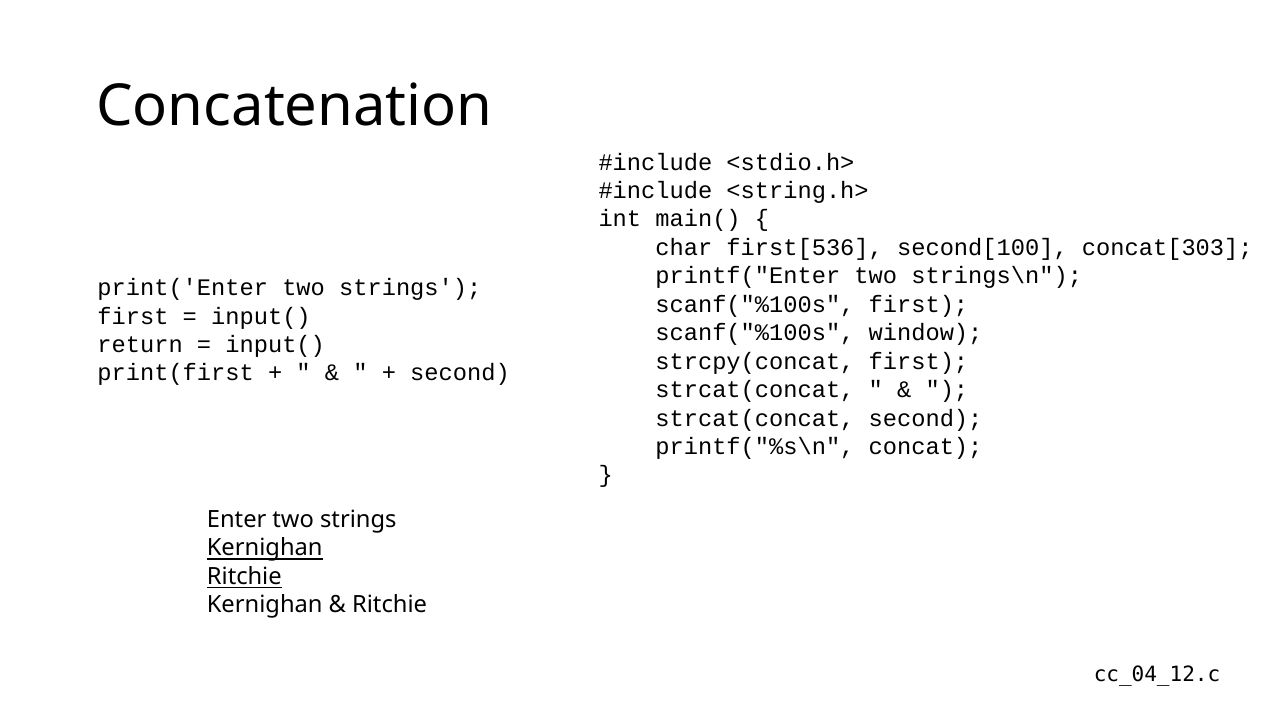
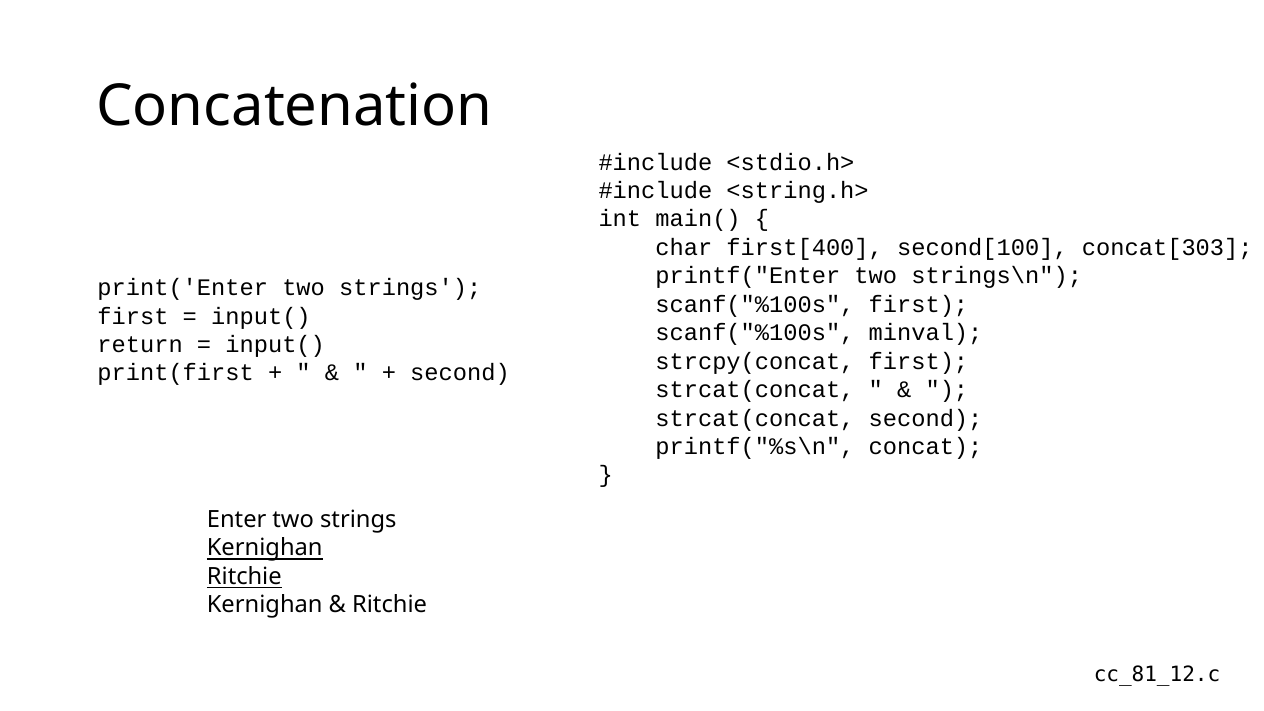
first[536: first[536 -> first[400
window: window -> minval
cc_04_12.c: cc_04_12.c -> cc_81_12.c
